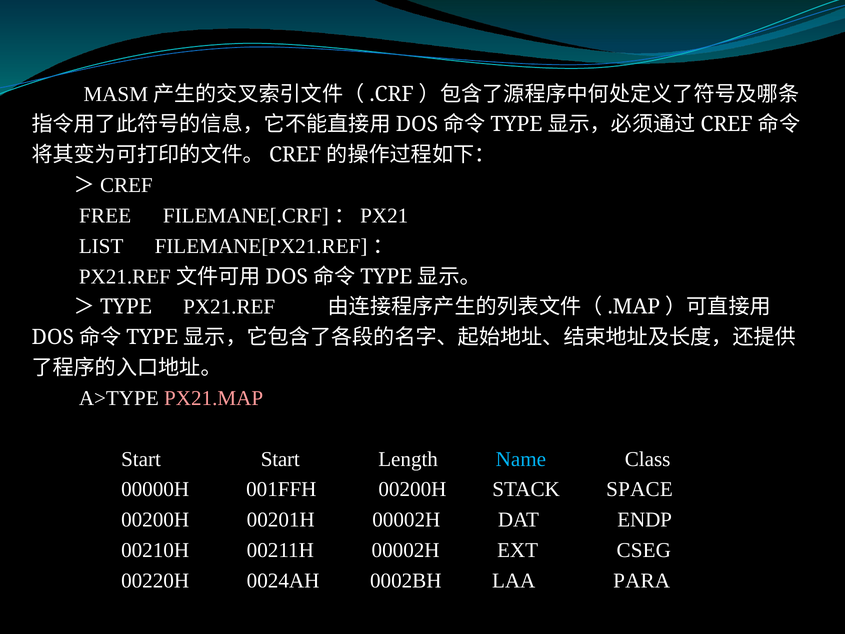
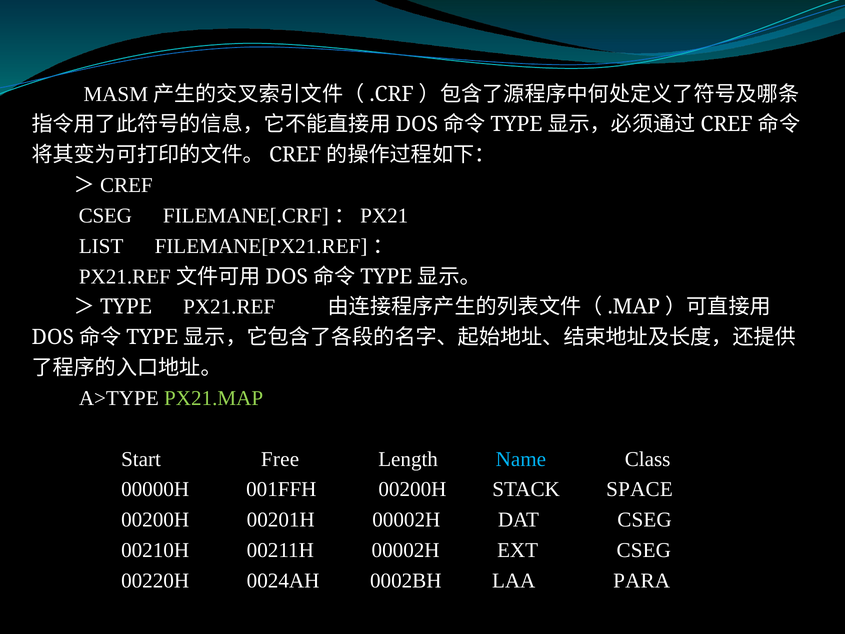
FREE at (105, 216): FREE -> CSEG
PX21.MAP colour: pink -> light green
Start Start: Start -> Free
DAT ENDP: ENDP -> CSEG
